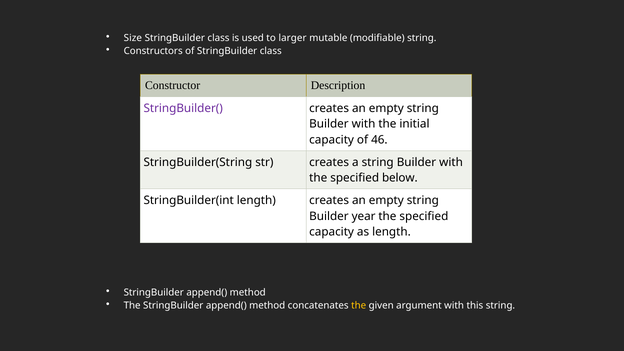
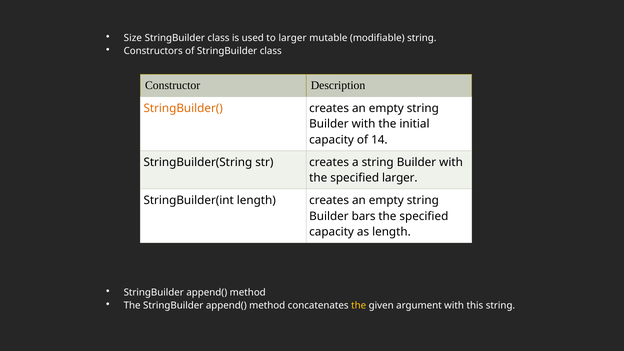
StringBuilder( colour: purple -> orange
46: 46 -> 14
specified below: below -> larger
year: year -> bars
